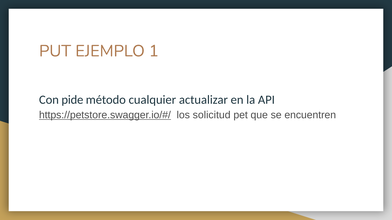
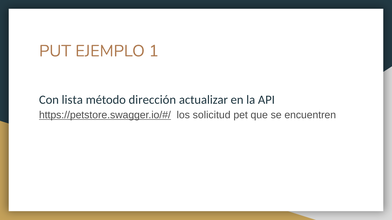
pide: pide -> lista
cualquier: cualquier -> dirección
